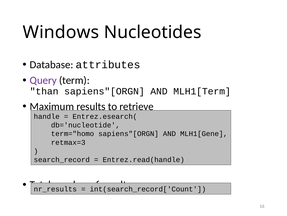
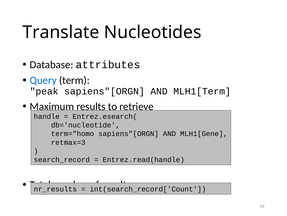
Windows: Windows -> Translate
Query colour: purple -> blue
than: than -> peak
